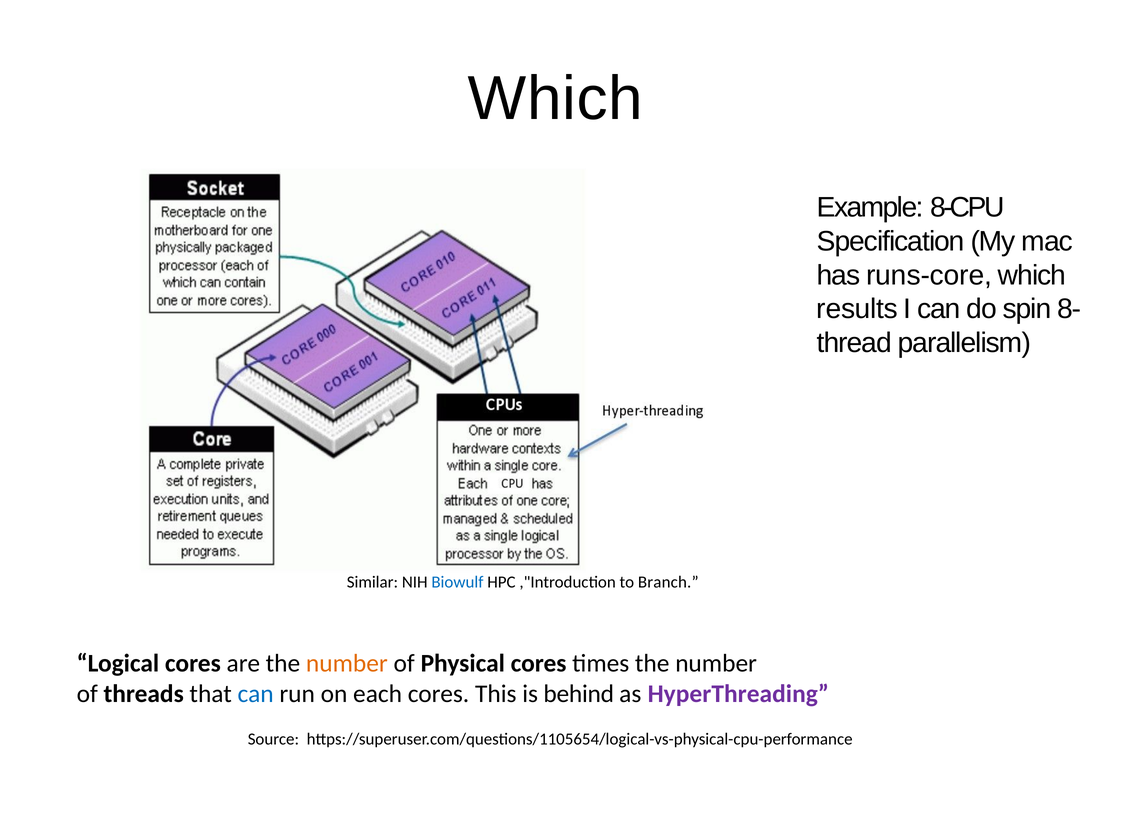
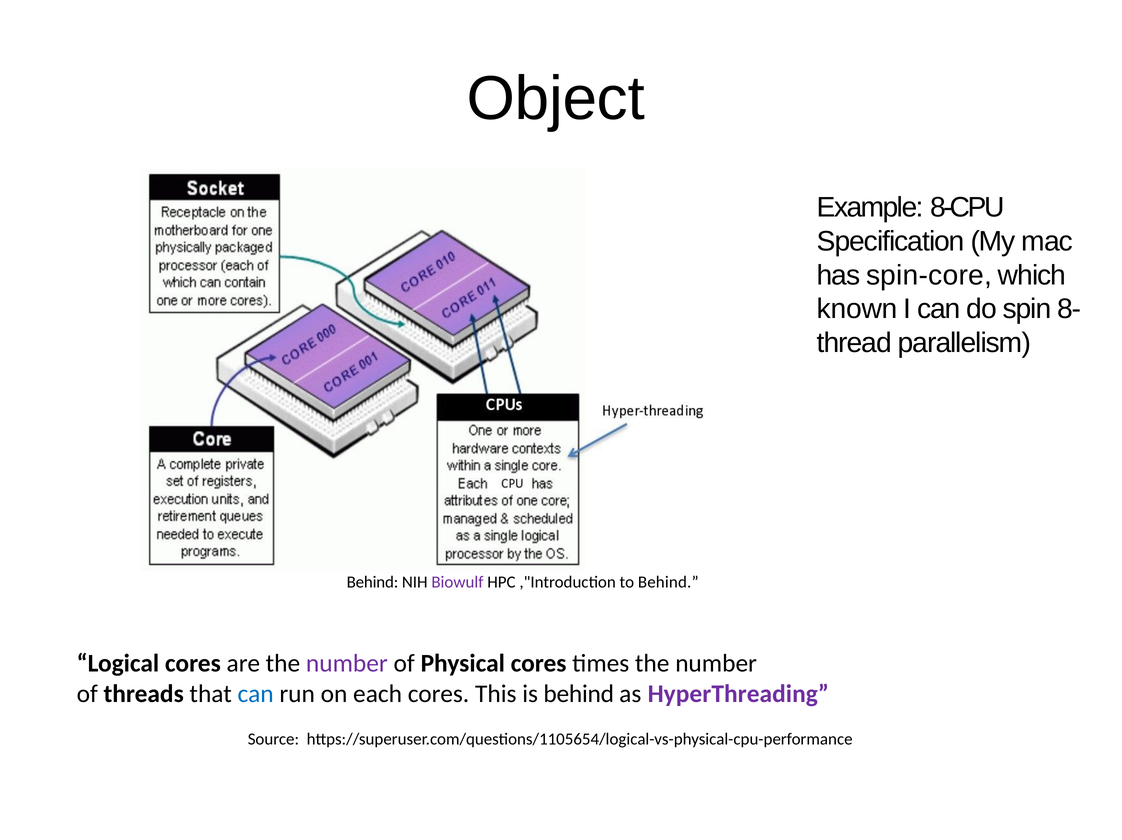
Which at (555, 99): Which -> Object
runs-core: runs-core -> spin-core
results: results -> known
Similar at (372, 583): Similar -> Behind
Biowulf colour: blue -> purple
to Branch: Branch -> Behind
number at (347, 664) colour: orange -> purple
